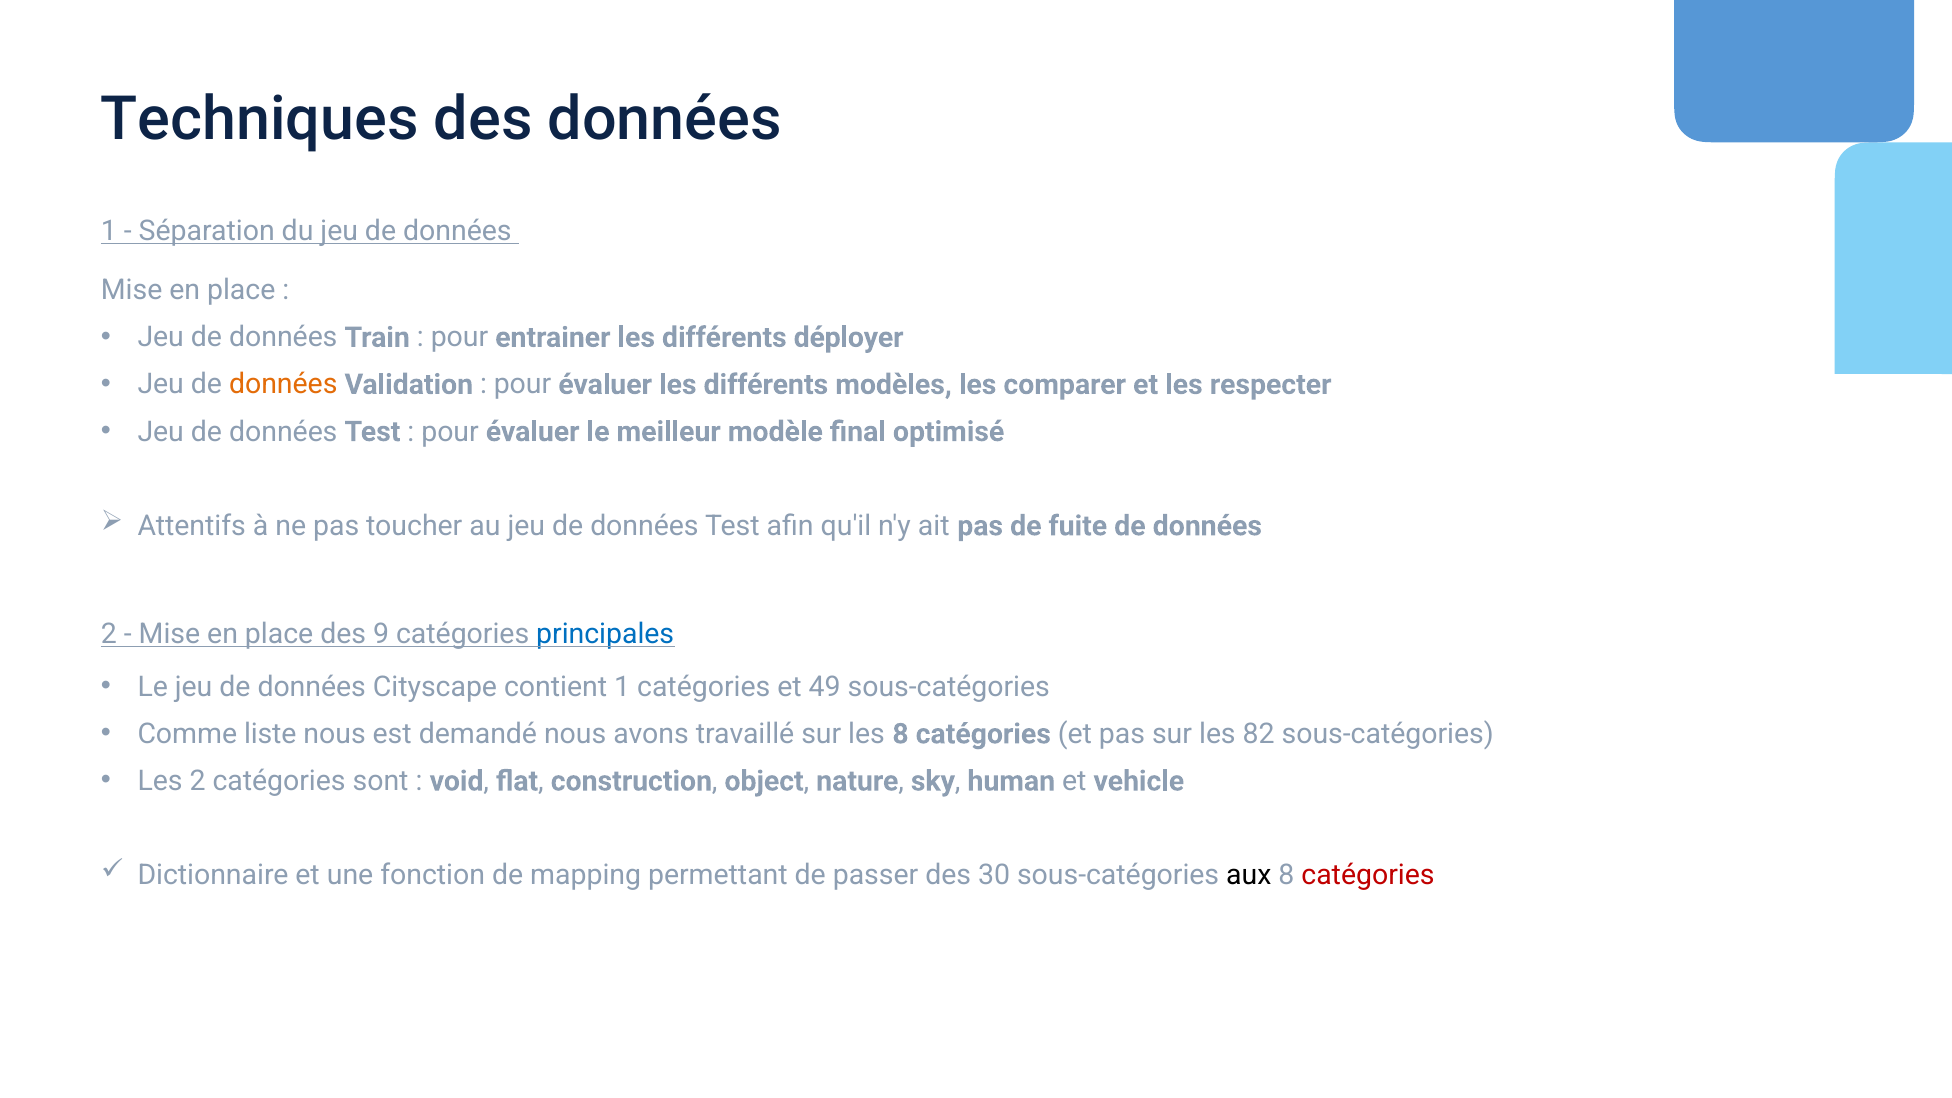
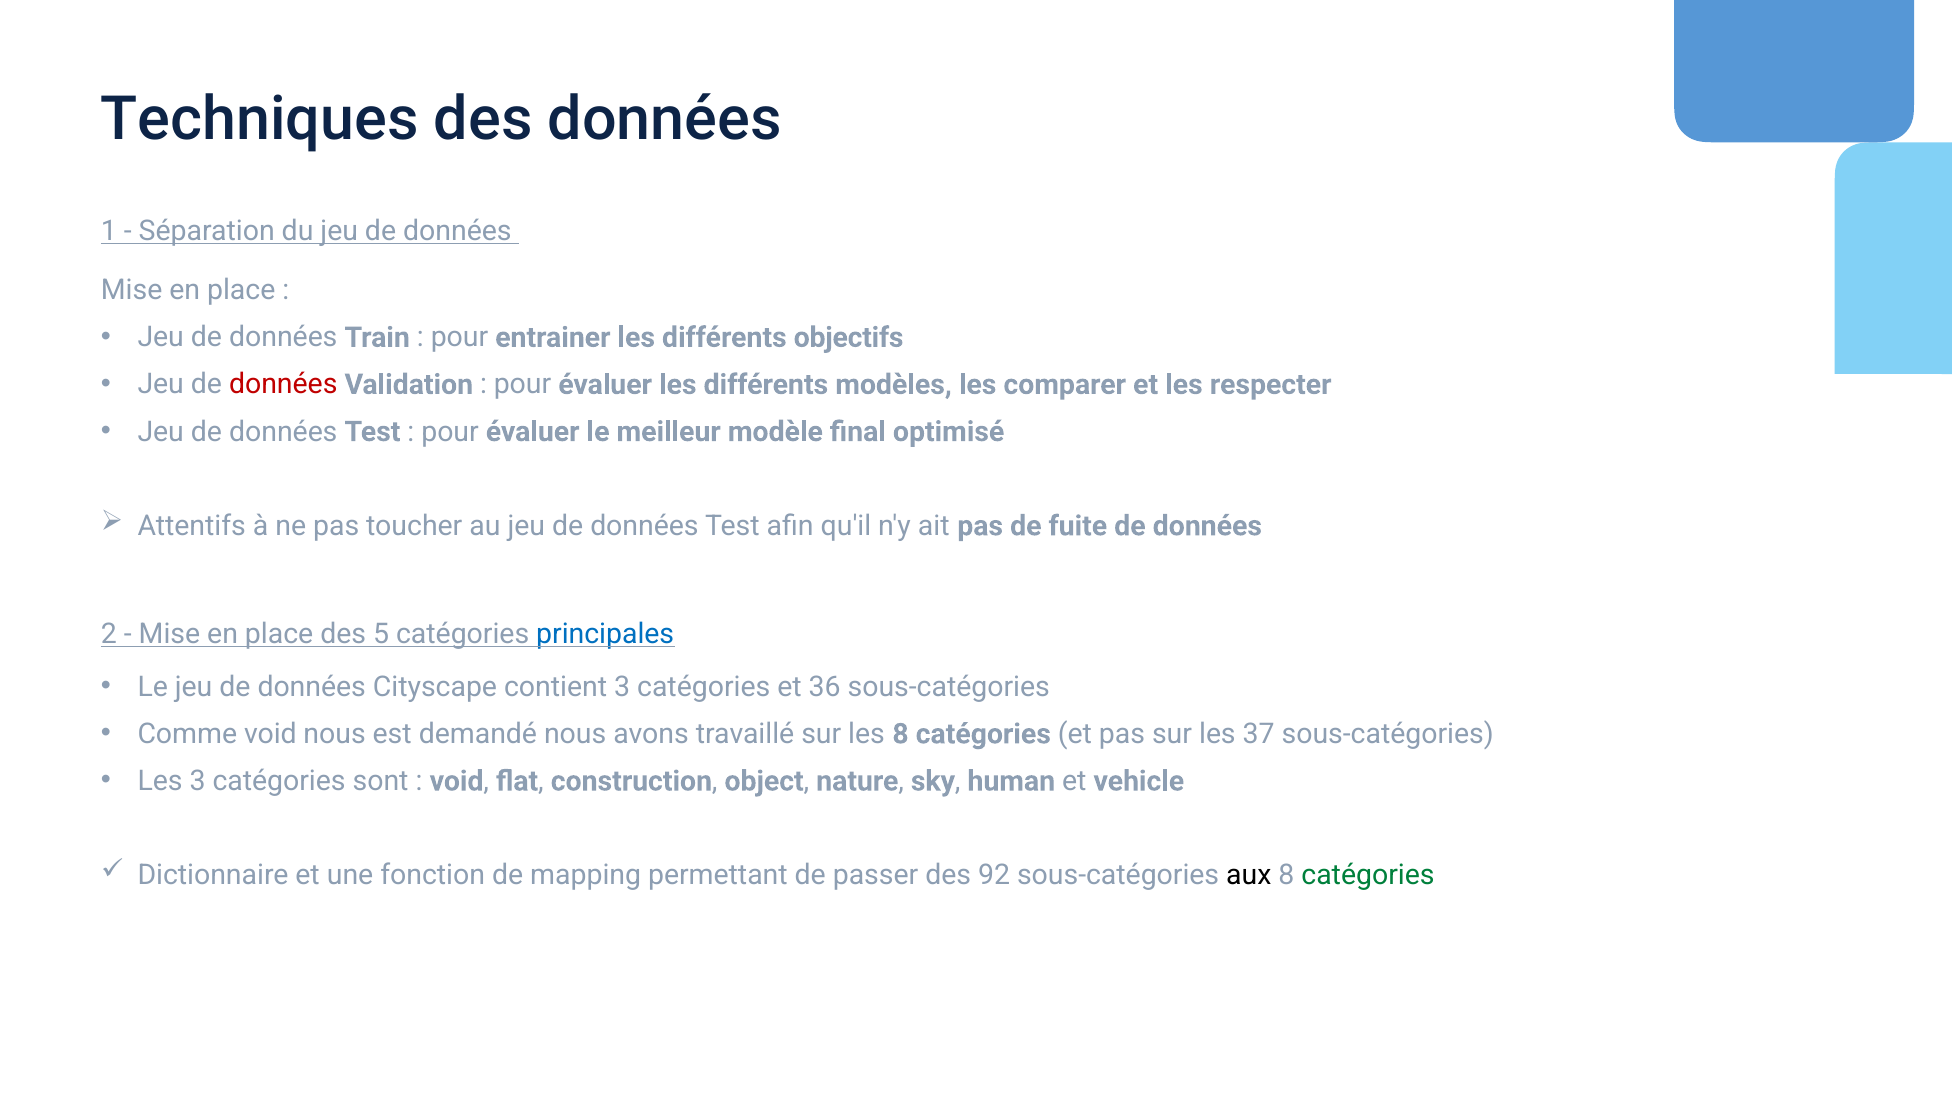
déployer: déployer -> objectifs
données at (283, 385) colour: orange -> red
9: 9 -> 5
contient 1: 1 -> 3
49: 49 -> 36
Comme liste: liste -> void
82: 82 -> 37
Les 2: 2 -> 3
30: 30 -> 92
catégories at (1368, 875) colour: red -> green
